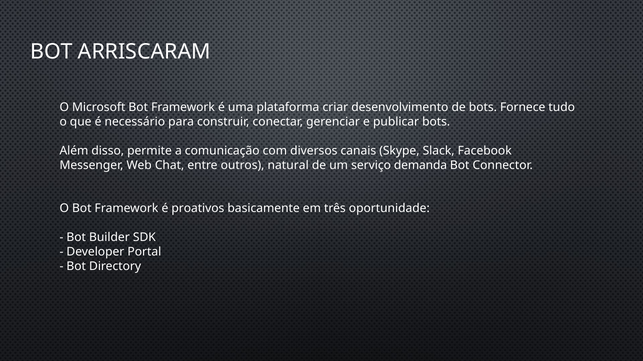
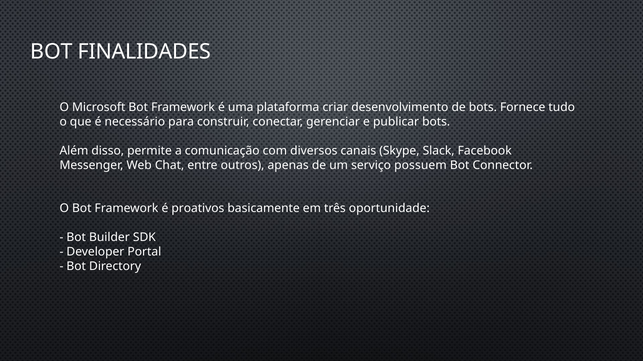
ARRISCARAM: ARRISCARAM -> FINALIDADES
natural: natural -> apenas
demanda: demanda -> possuem
